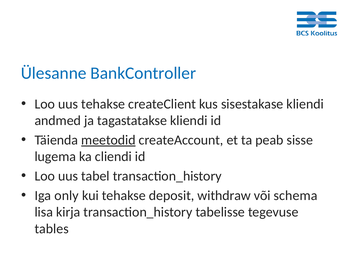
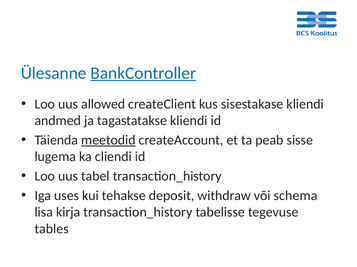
BankController underline: none -> present
uus tehakse: tehakse -> allowed
only: only -> uses
